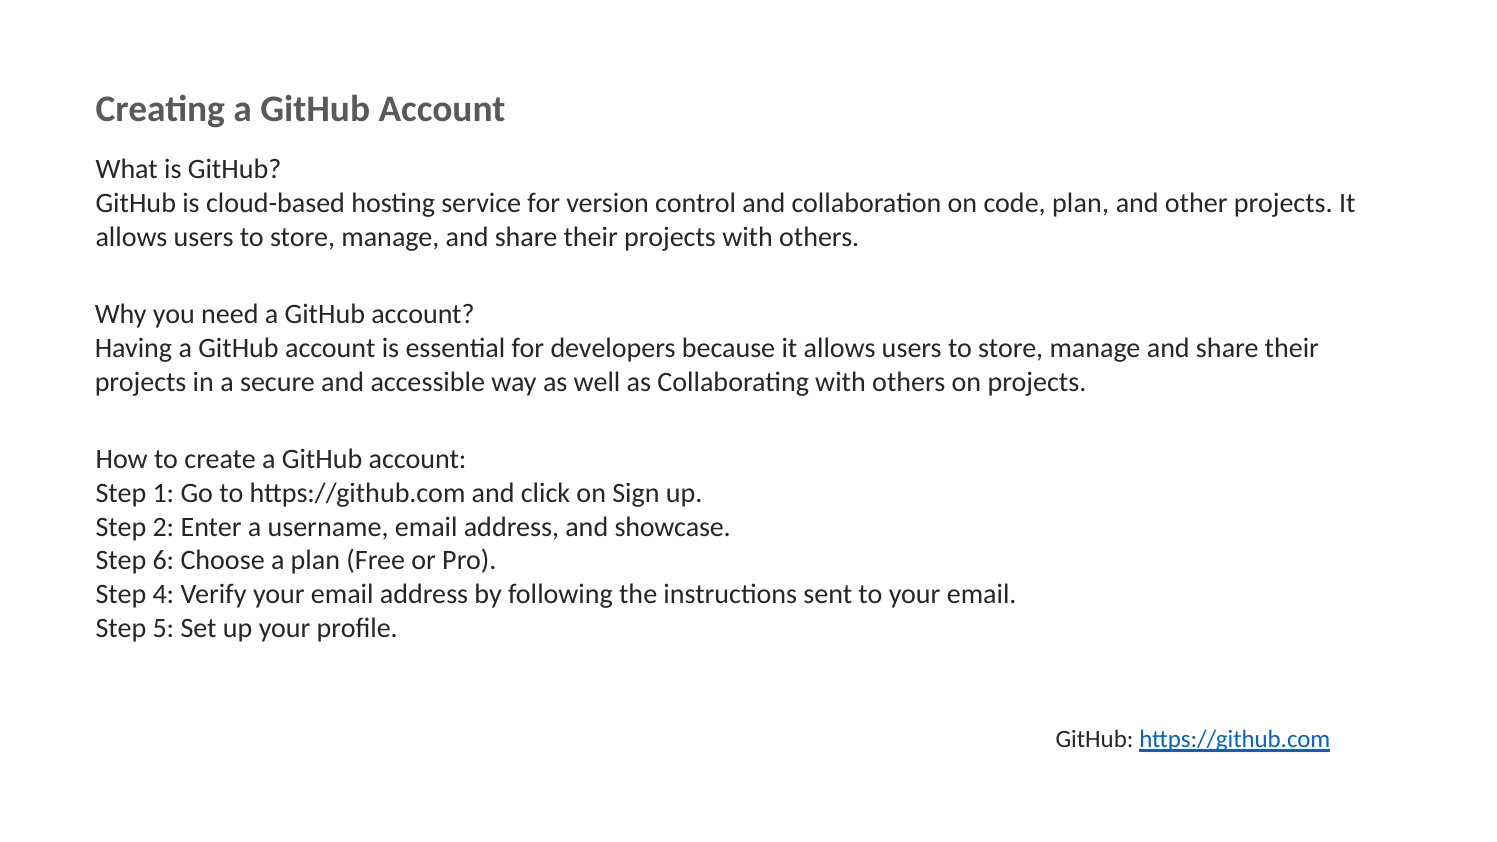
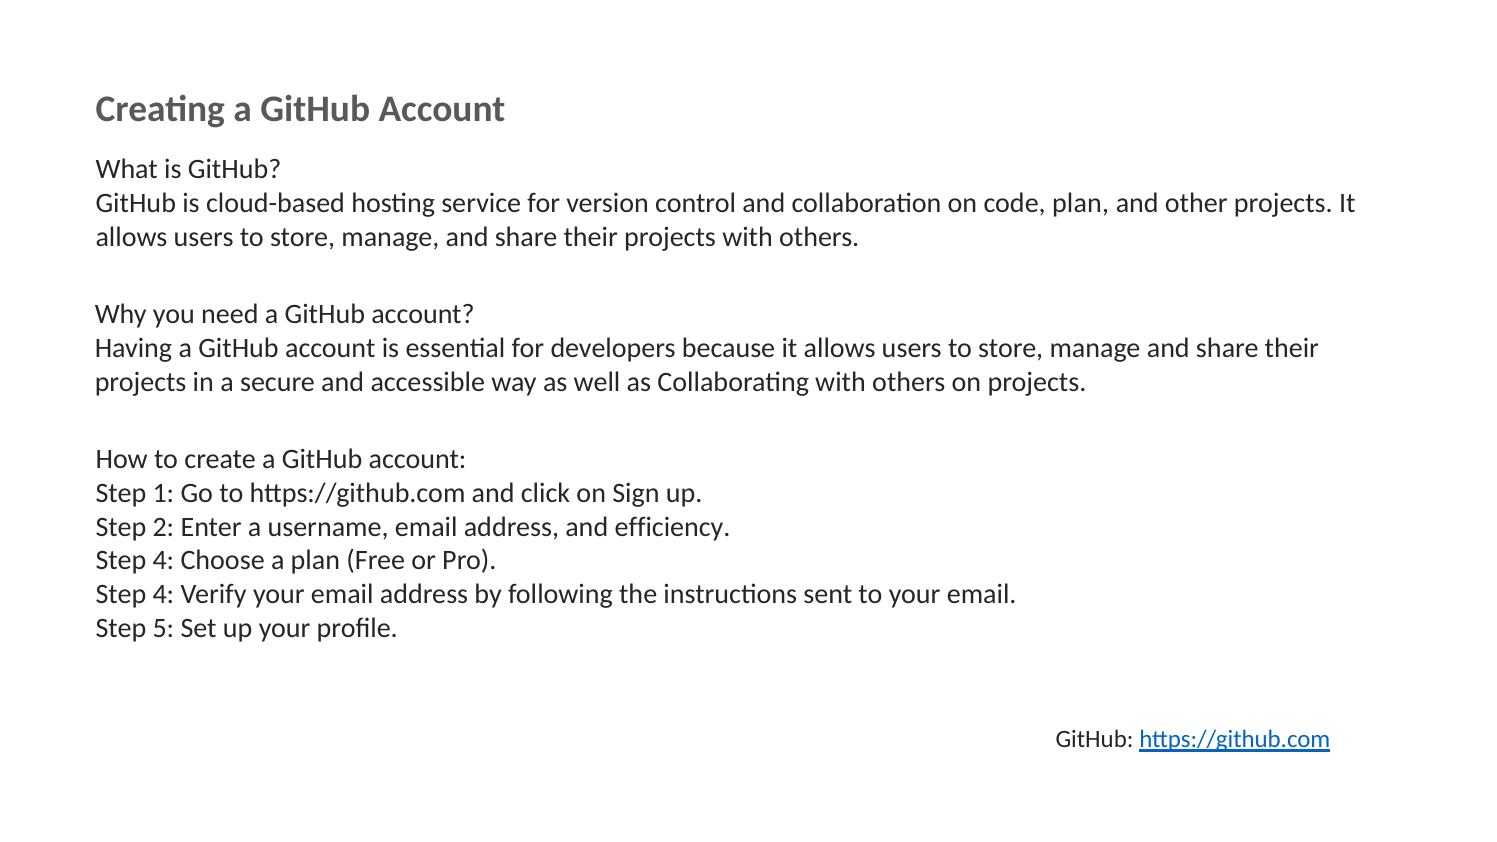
showcase: showcase -> efficiency
6 at (163, 561): 6 -> 4
